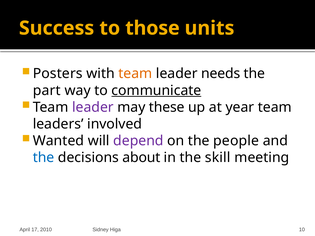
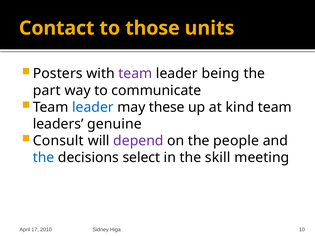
Success: Success -> Contact
team at (135, 74) colour: orange -> purple
needs: needs -> being
communicate underline: present -> none
leader at (93, 107) colour: purple -> blue
year: year -> kind
involved: involved -> genuine
Wanted: Wanted -> Consult
about: about -> select
